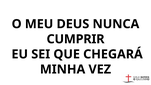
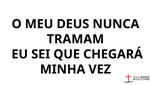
CUMPRIR: CUMPRIR -> TRAMAM
